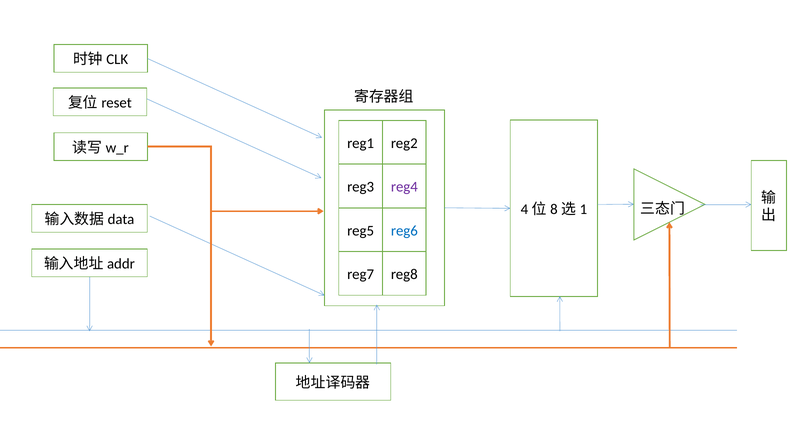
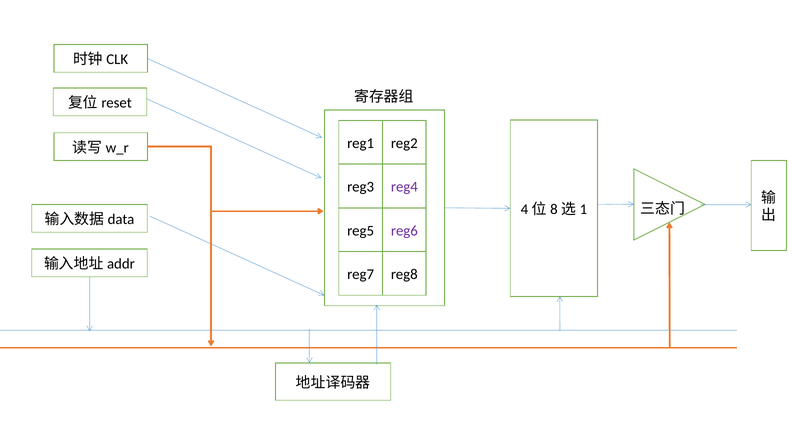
reg6 colour: blue -> purple
